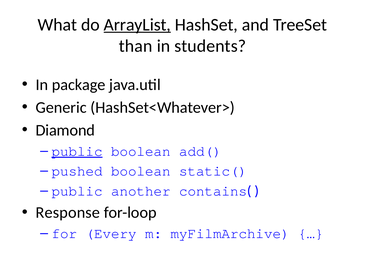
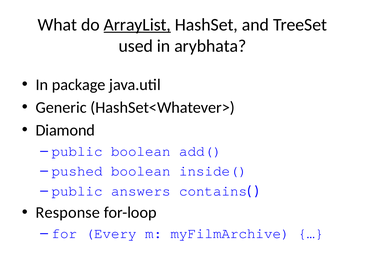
than: than -> used
students: students -> arybhata
public at (77, 151) underline: present -> none
static(: static( -> inside(
another: another -> answers
